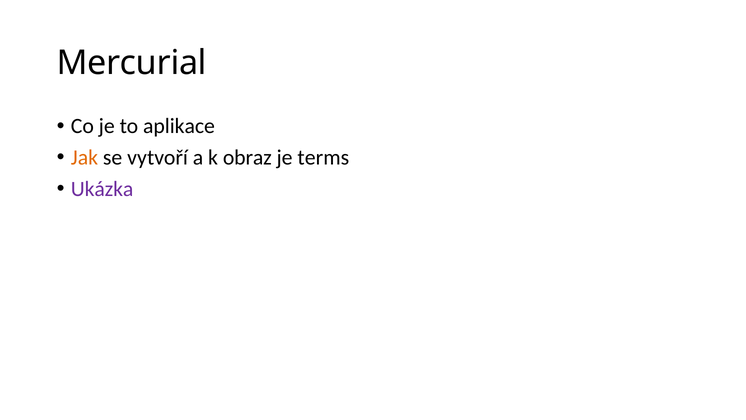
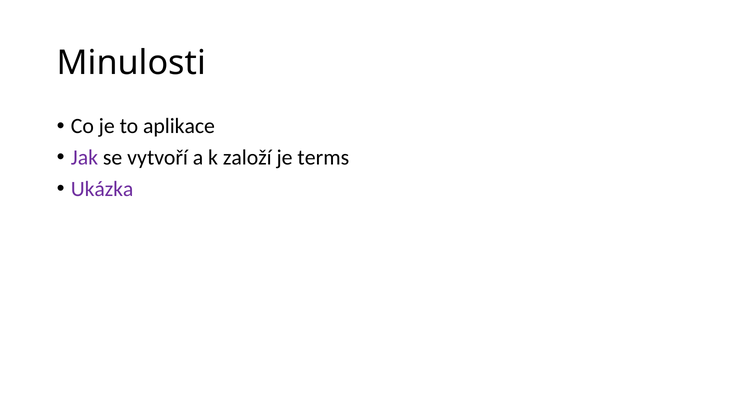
Mercurial: Mercurial -> Minulosti
Jak colour: orange -> purple
obraz: obraz -> založí
